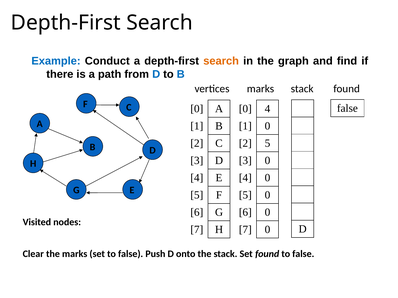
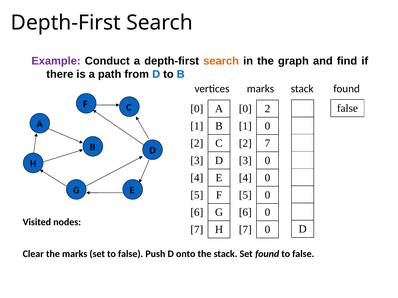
Example colour: blue -> purple
4 at (267, 109): 4 -> 2
2 5: 5 -> 7
